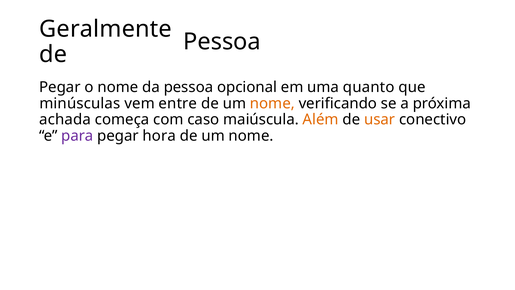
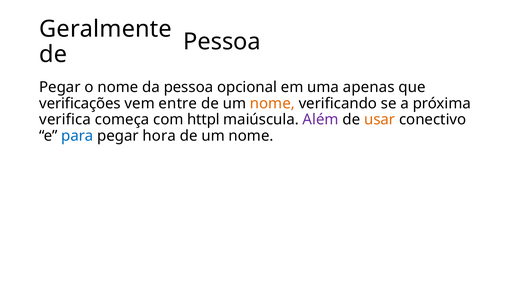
quanto: quanto -> apenas
minúsculas: minúsculas -> verificações
achada: achada -> verifica
caso: caso -> httpl
Além colour: orange -> purple
para colour: purple -> blue
